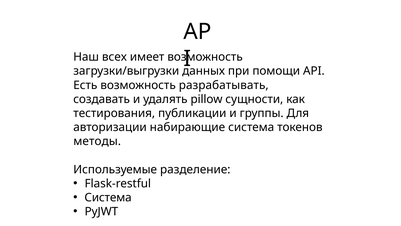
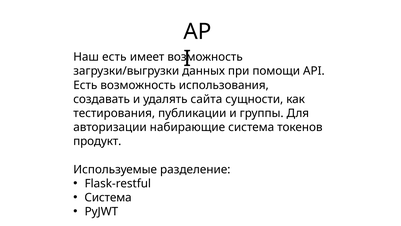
Наш всех: всех -> есть
разрабатывать: разрабатывать -> использования
pillow: pillow -> сайта
методы: методы -> продукт
